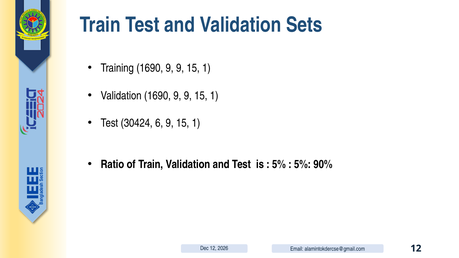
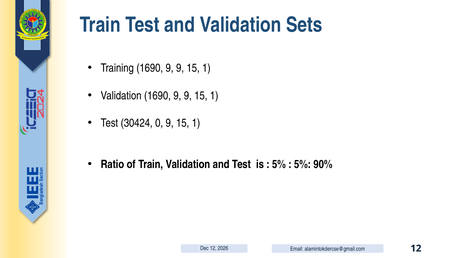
6: 6 -> 0
